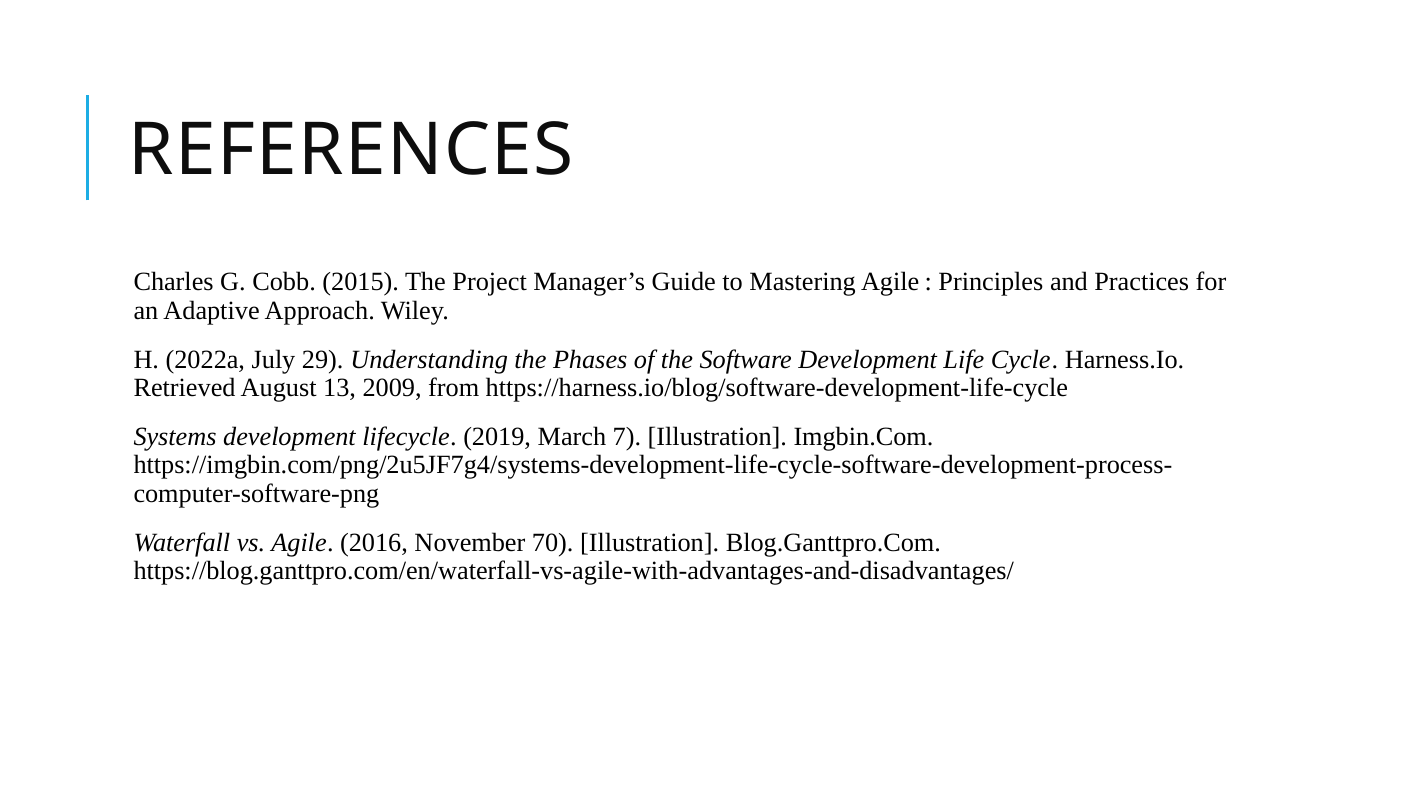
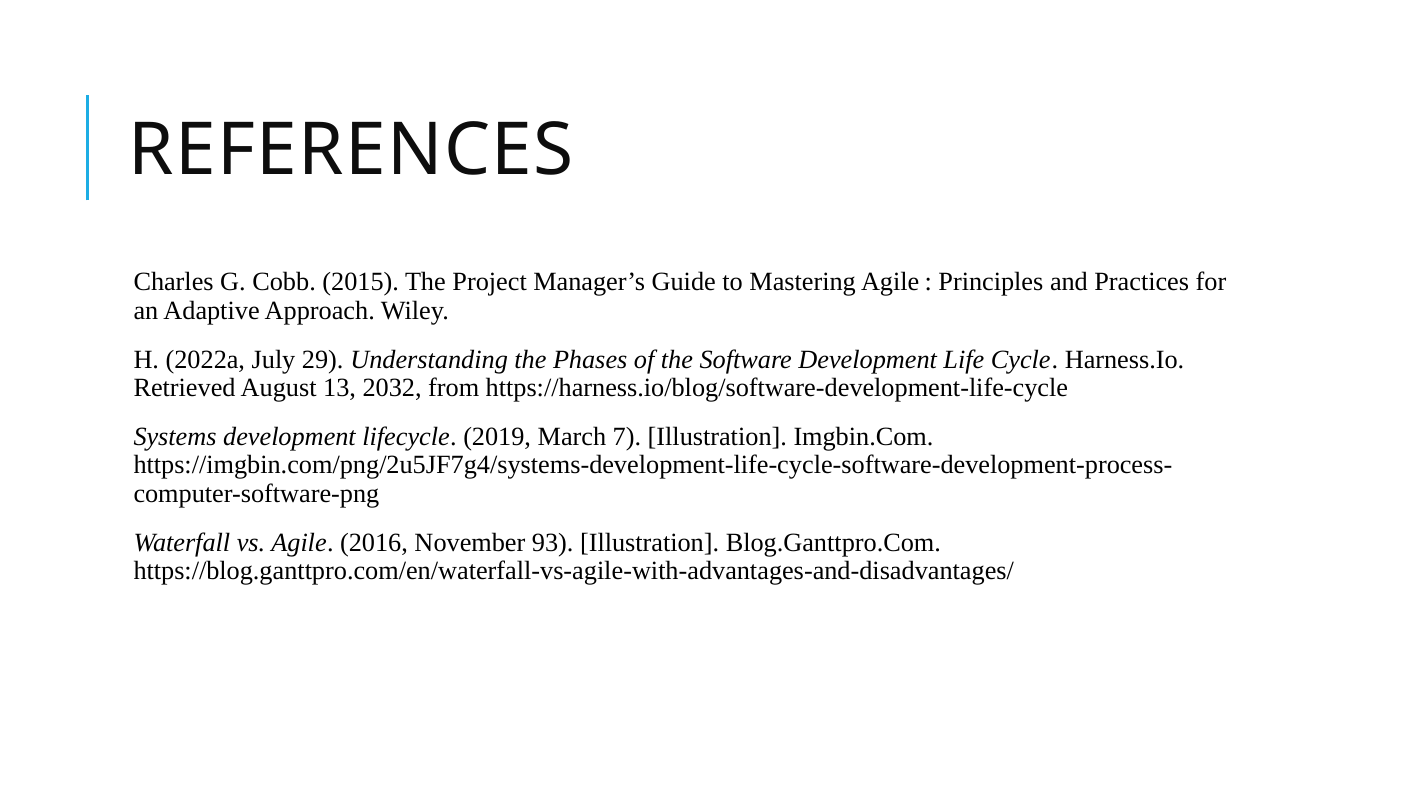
2009: 2009 -> 2032
70: 70 -> 93
